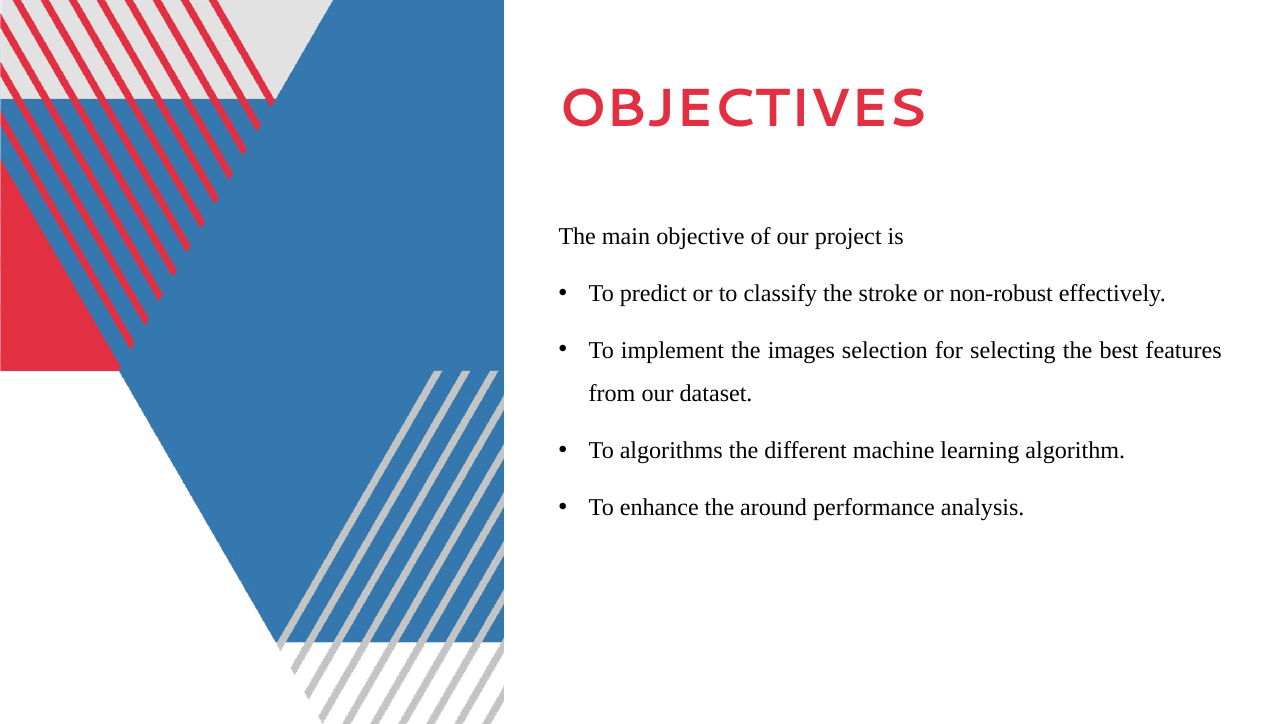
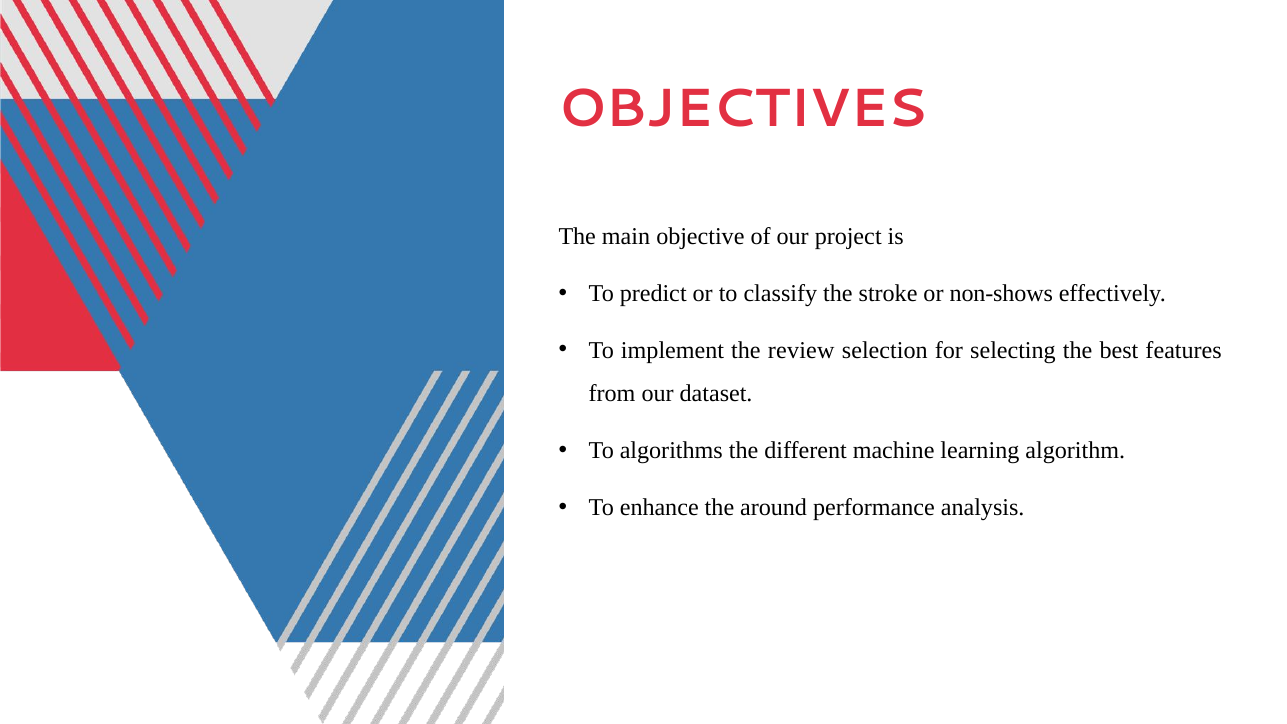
non-robust: non-robust -> non-shows
images: images -> review
